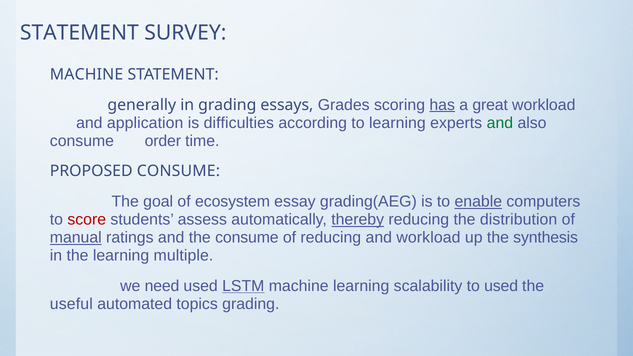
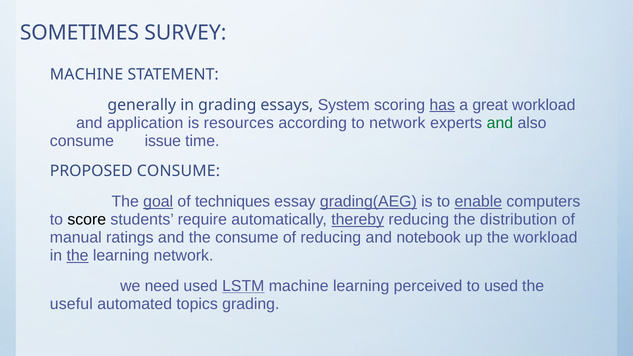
STATEMENT at (79, 33): STATEMENT -> SOMETIMES
Grades: Grades -> System
difficulties: difficulties -> resources
to learning: learning -> network
order: order -> issue
goal underline: none -> present
ecosystem: ecosystem -> techniques
grading(AEG underline: none -> present
score colour: red -> black
assess: assess -> require
manual underline: present -> none
and workload: workload -> notebook
the synthesis: synthesis -> workload
the at (78, 256) underline: none -> present
learning multiple: multiple -> network
scalability: scalability -> perceived
